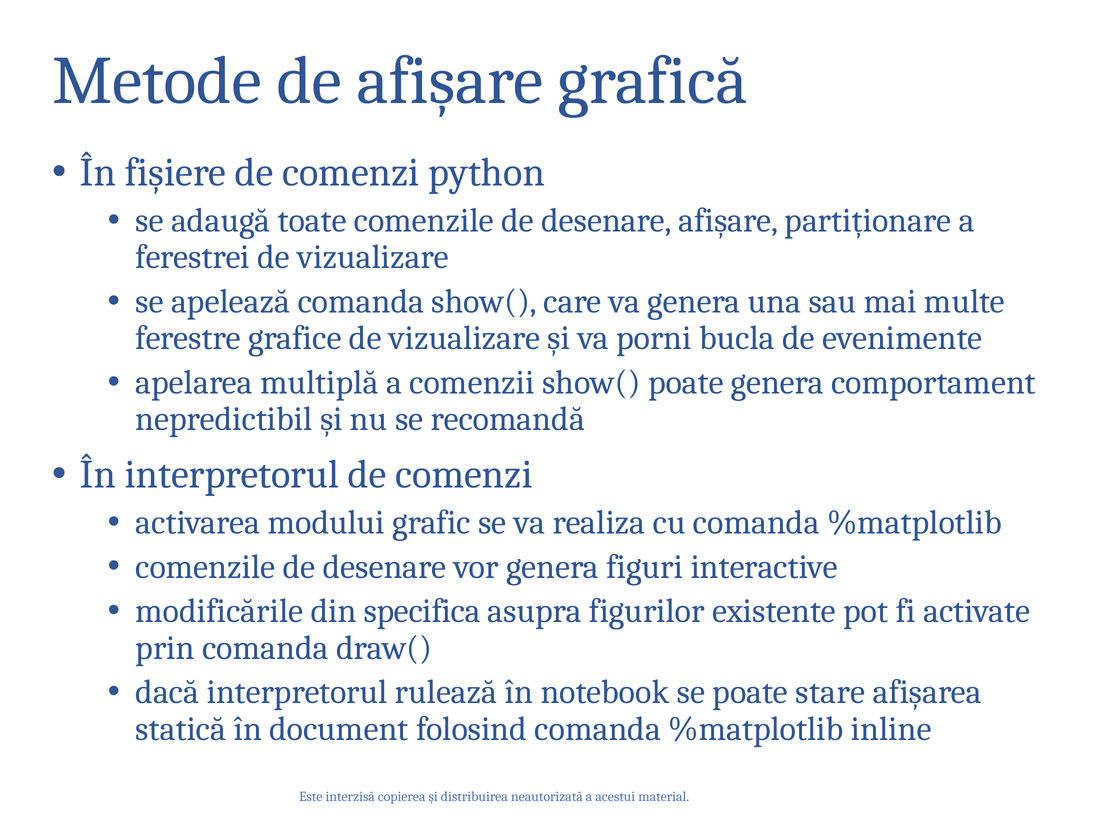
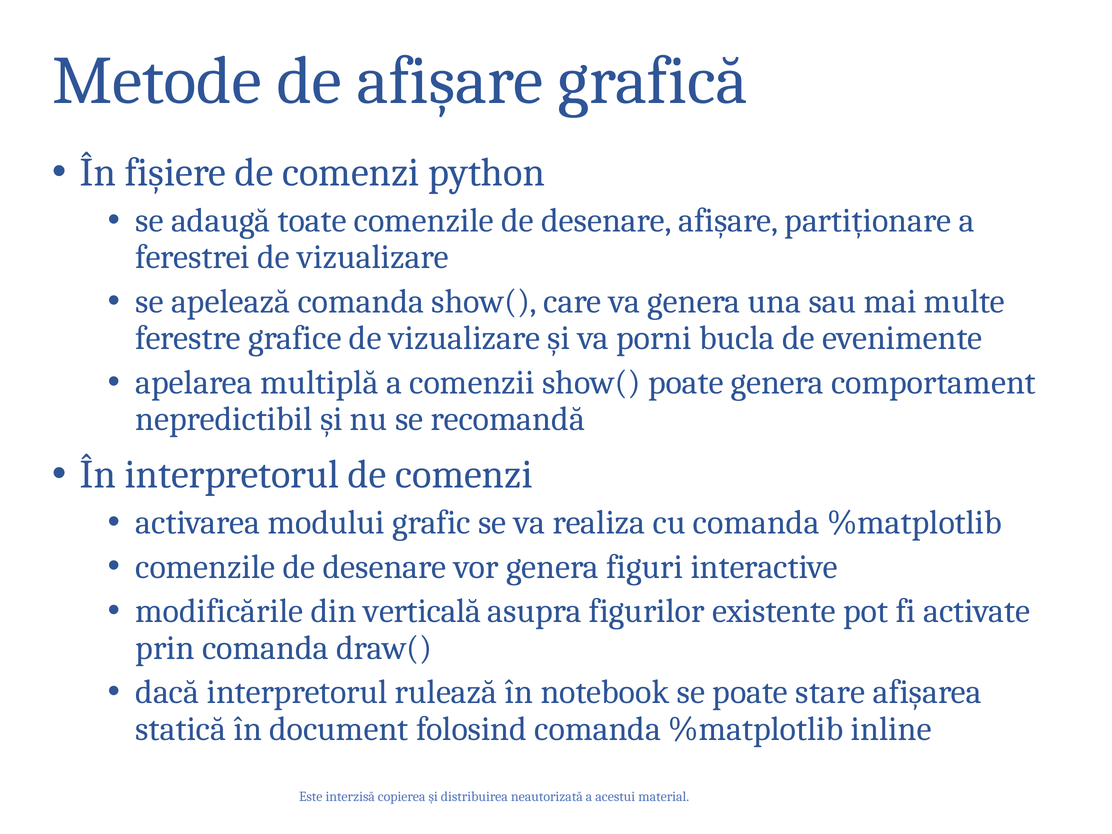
specifica: specifica -> verticală
